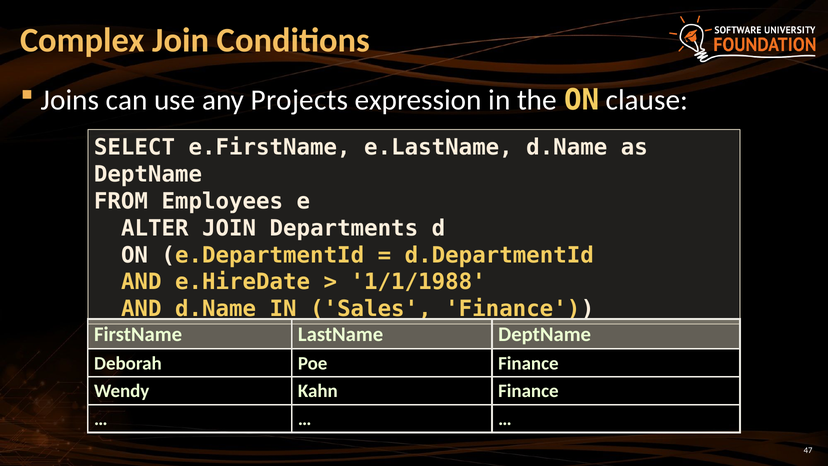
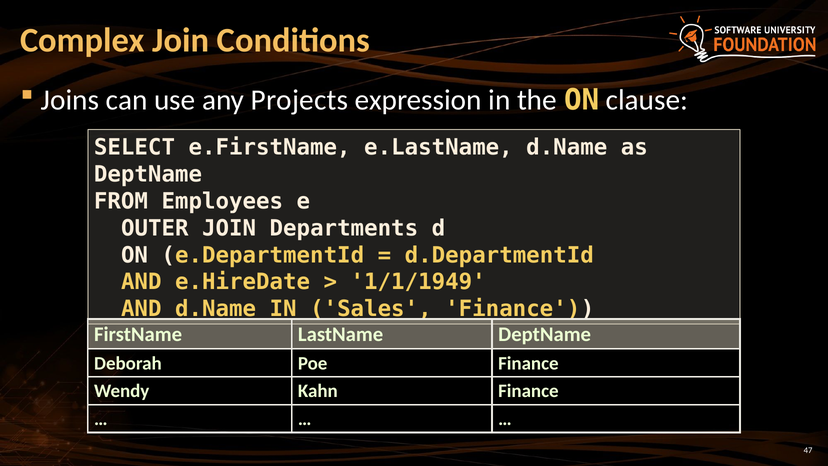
ALTER: ALTER -> OUTER
1/1/1988: 1/1/1988 -> 1/1/1949
